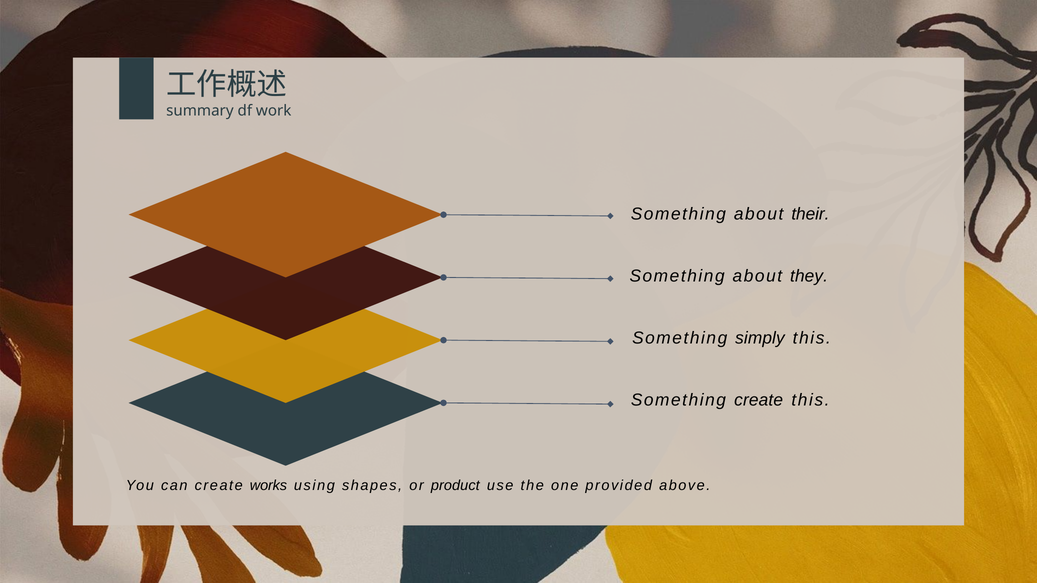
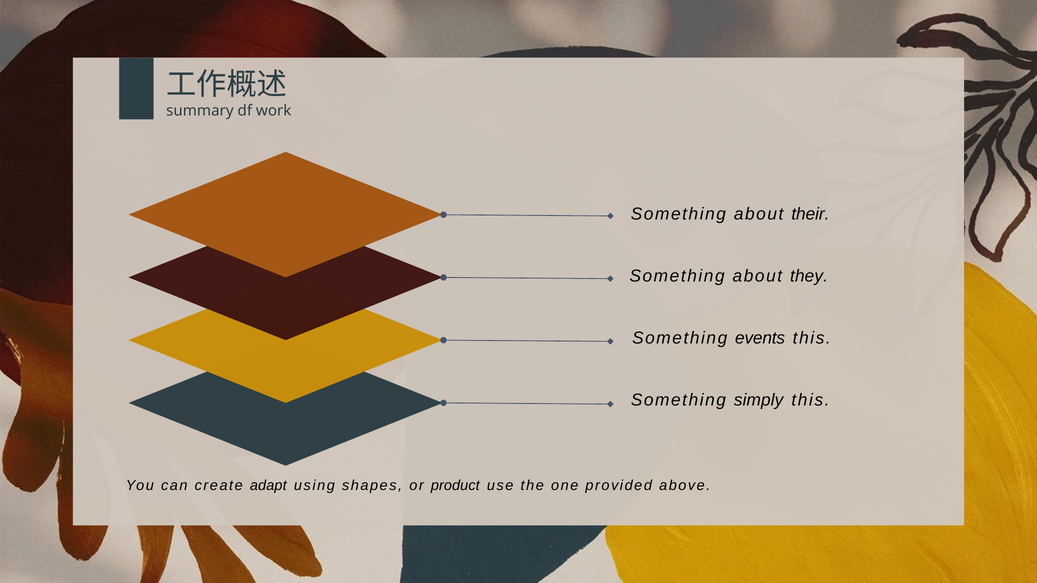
simply: simply -> events
Something create: create -> simply
works: works -> adapt
